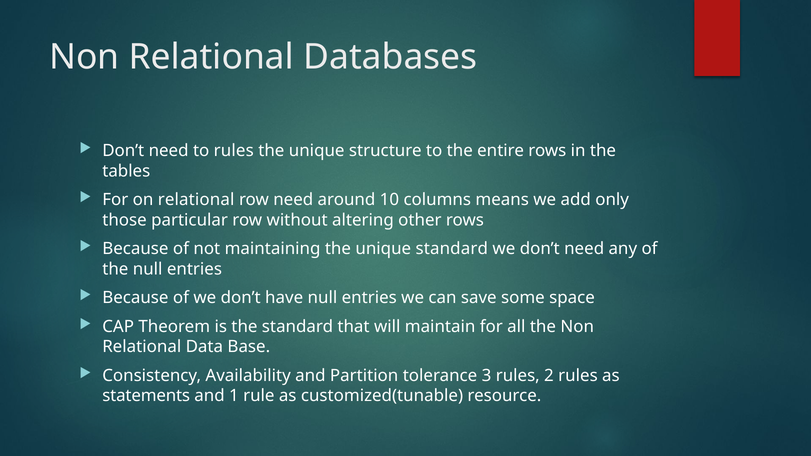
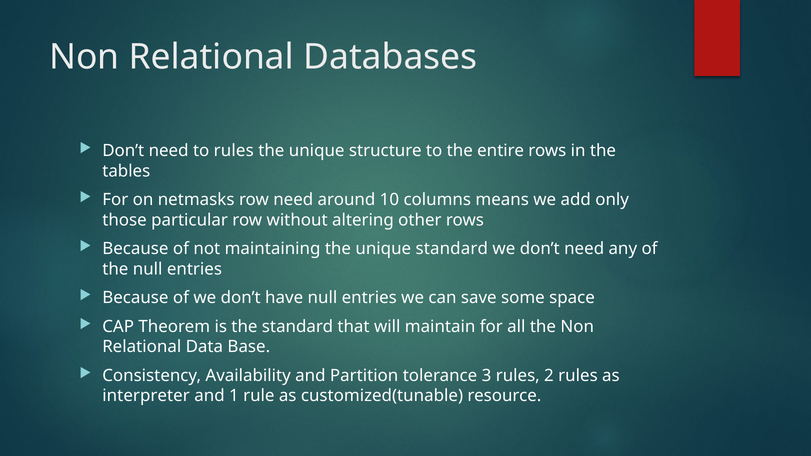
on relational: relational -> netmasks
statements: statements -> interpreter
